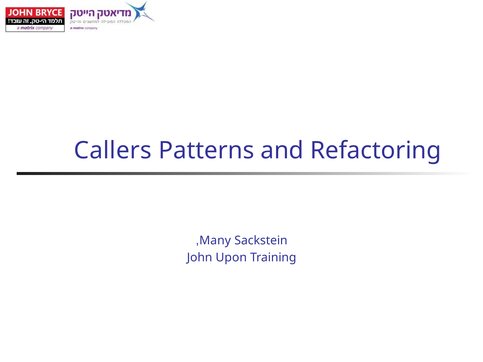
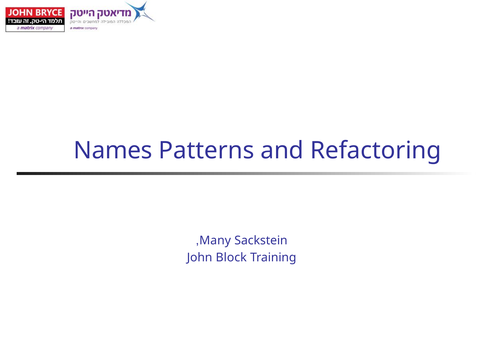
Callers: Callers -> Names
Upon: Upon -> Block
